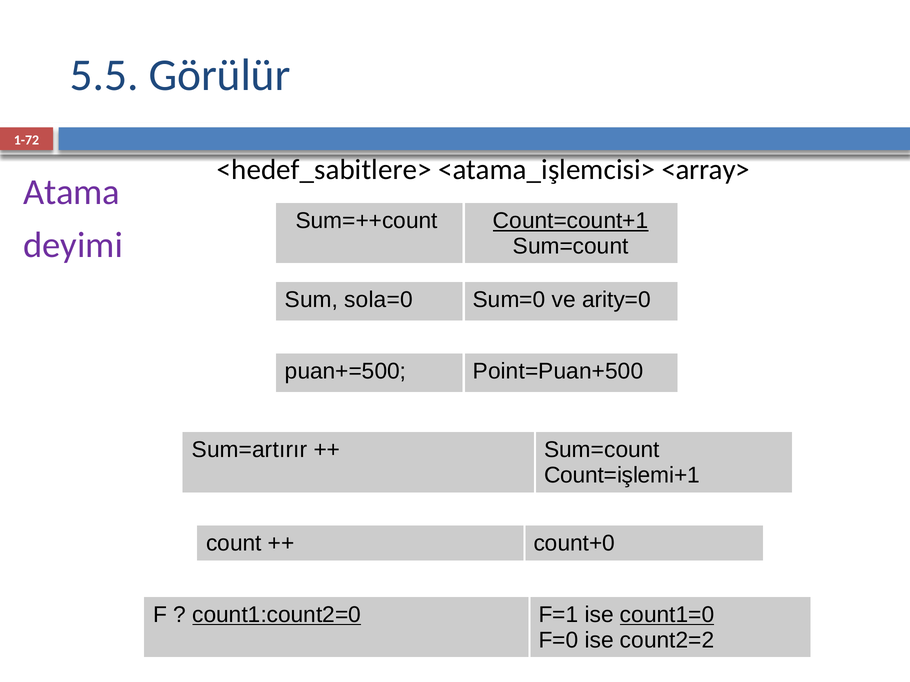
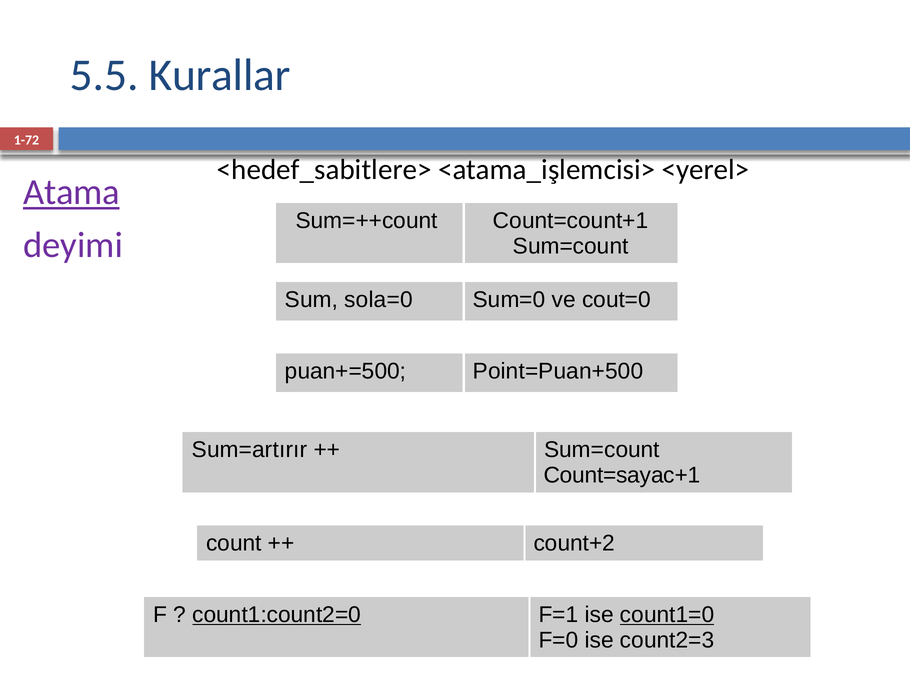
Görülür: Görülür -> Kurallar
<array>: <array> -> <yerel>
Atama underline: none -> present
Count=count+1 underline: present -> none
arity=0: arity=0 -> cout=0
Count=işlemi+1: Count=işlemi+1 -> Count=sayac+1
count+0: count+0 -> count+2
count2=2: count2=2 -> count2=3
